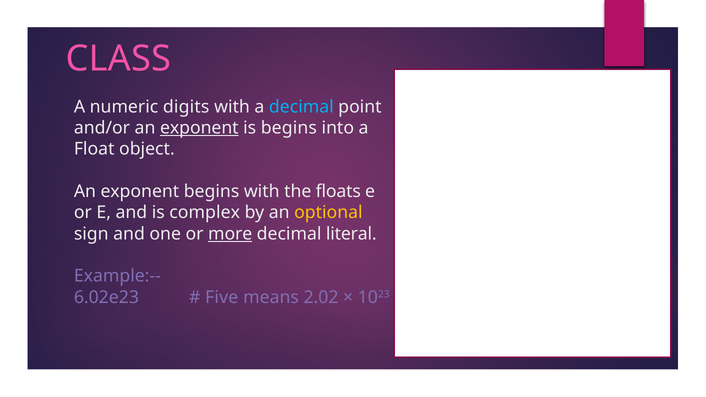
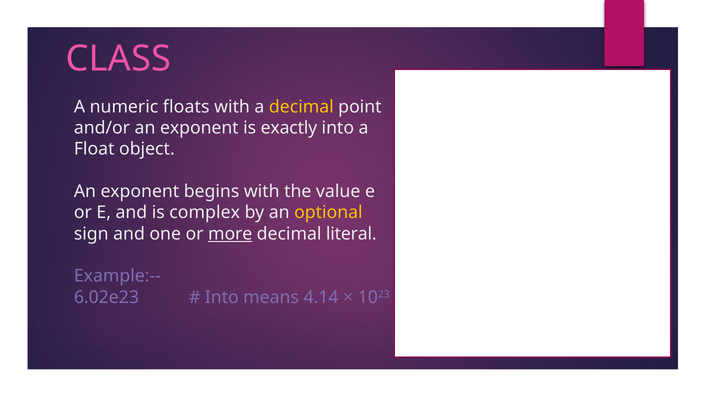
digits: digits -> floats
decimal at (301, 107) colour: light blue -> yellow
exponent at (199, 128) underline: present -> none
is begins: begins -> exactly
floats: floats -> value
Five at (222, 297): Five -> Into
2.02: 2.02 -> 4.14
